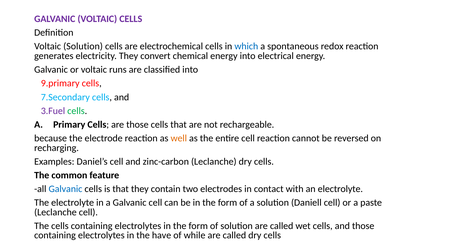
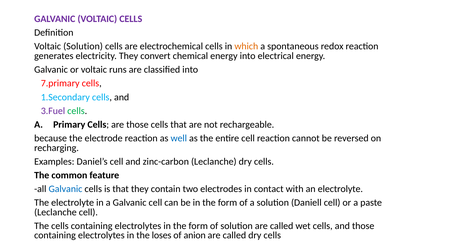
which colour: blue -> orange
9.primary: 9.primary -> 7.primary
7.Secondary: 7.Secondary -> 1.Secondary
well colour: orange -> blue
have: have -> loses
while: while -> anion
